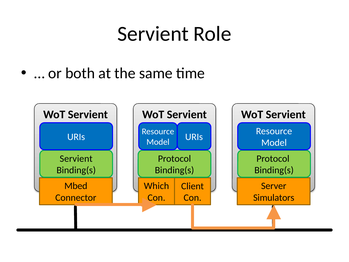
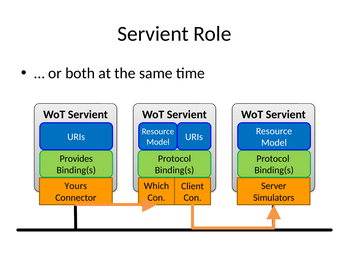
Servient at (76, 158): Servient -> Provides
Mbed: Mbed -> Yours
